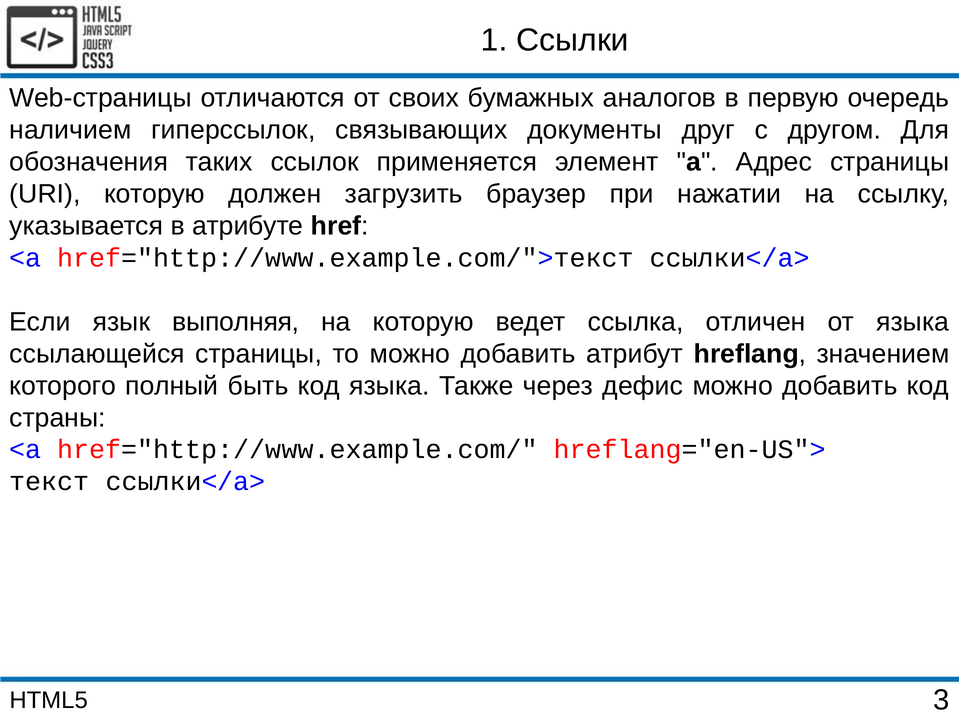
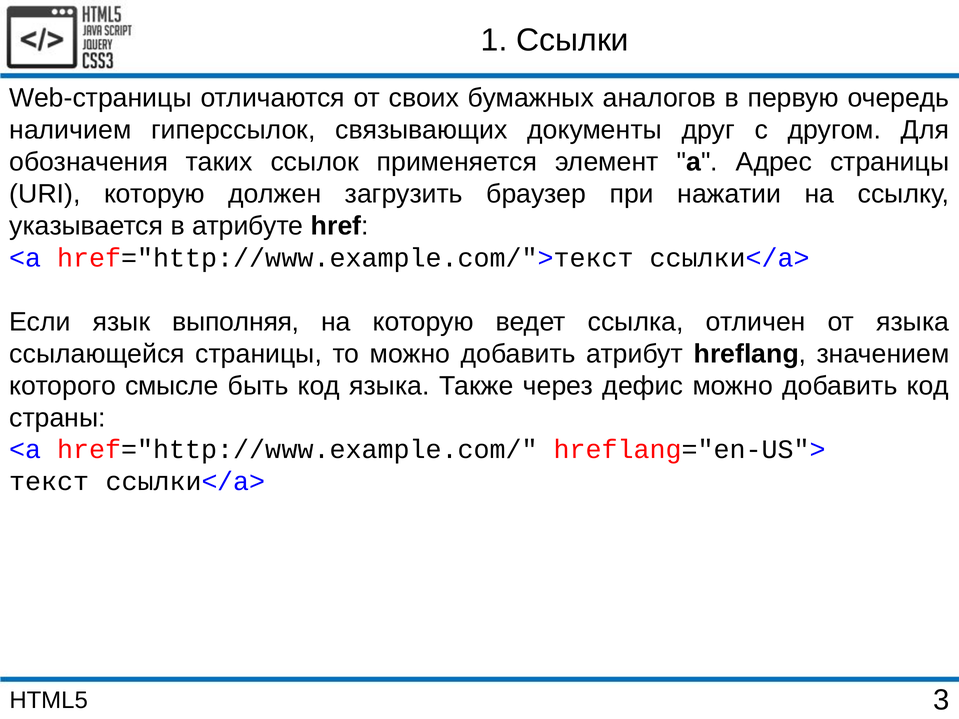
полный: полный -> смысле
